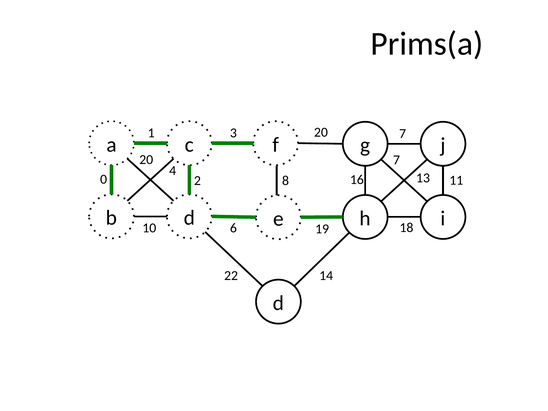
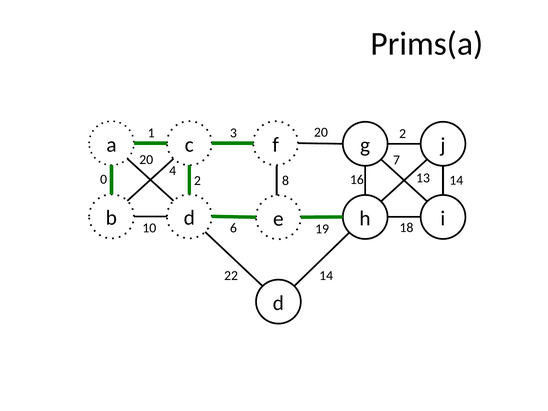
20 7: 7 -> 2
16 11: 11 -> 14
